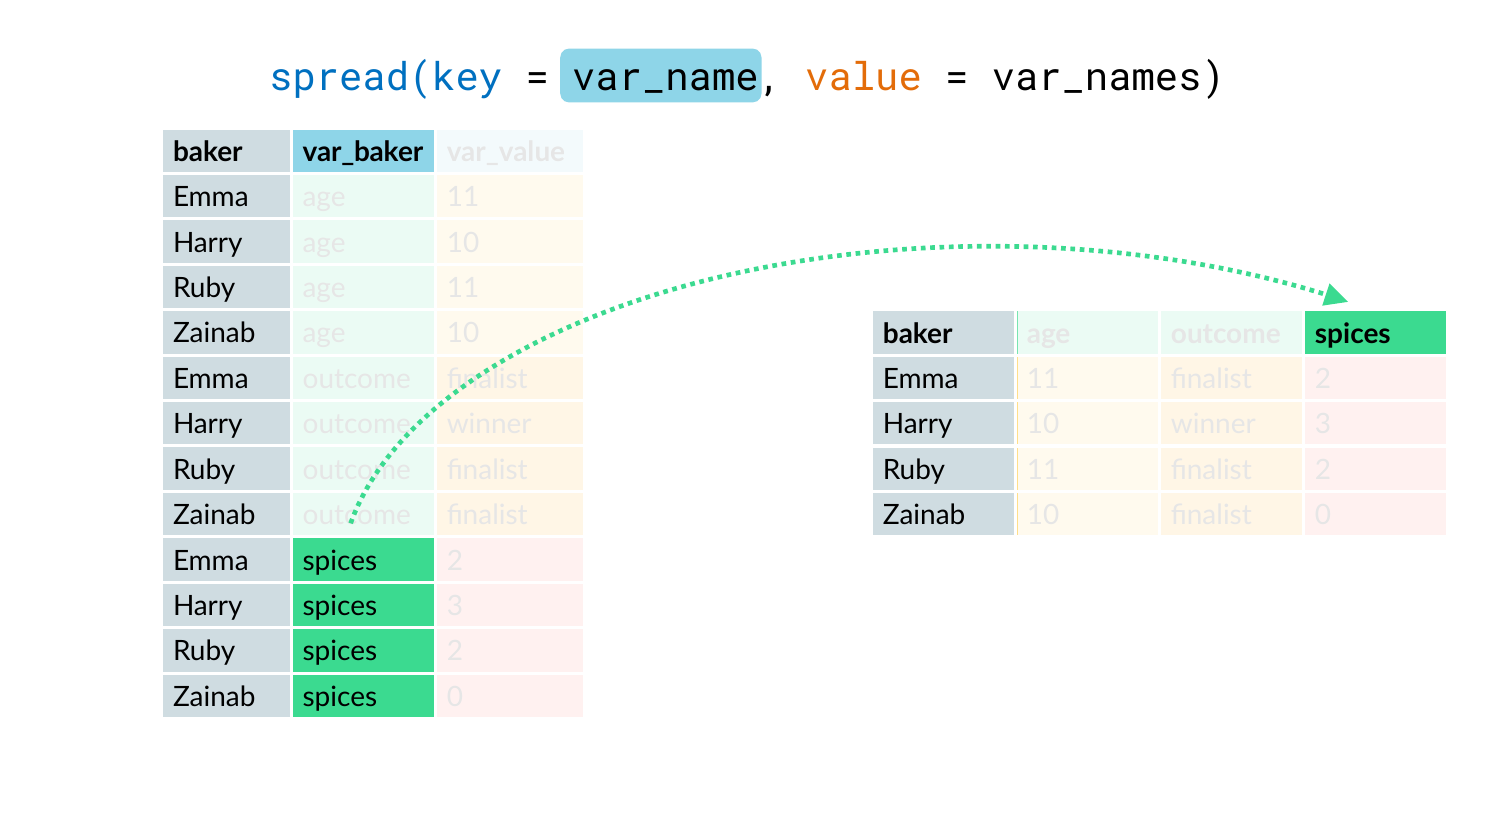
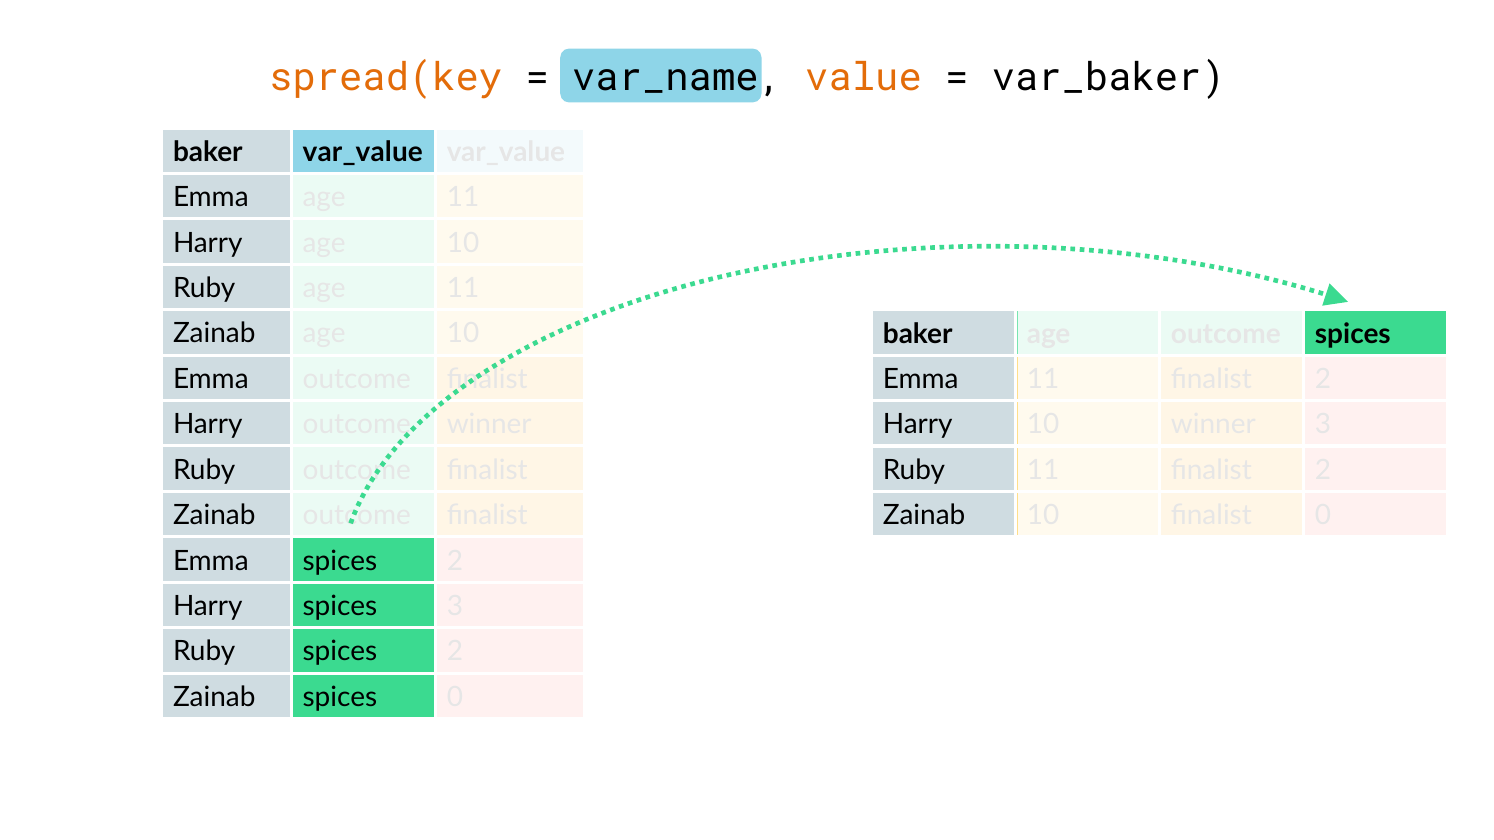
spread(key colour: blue -> orange
var_names: var_names -> var_baker
baker var_baker: var_baker -> var_value
